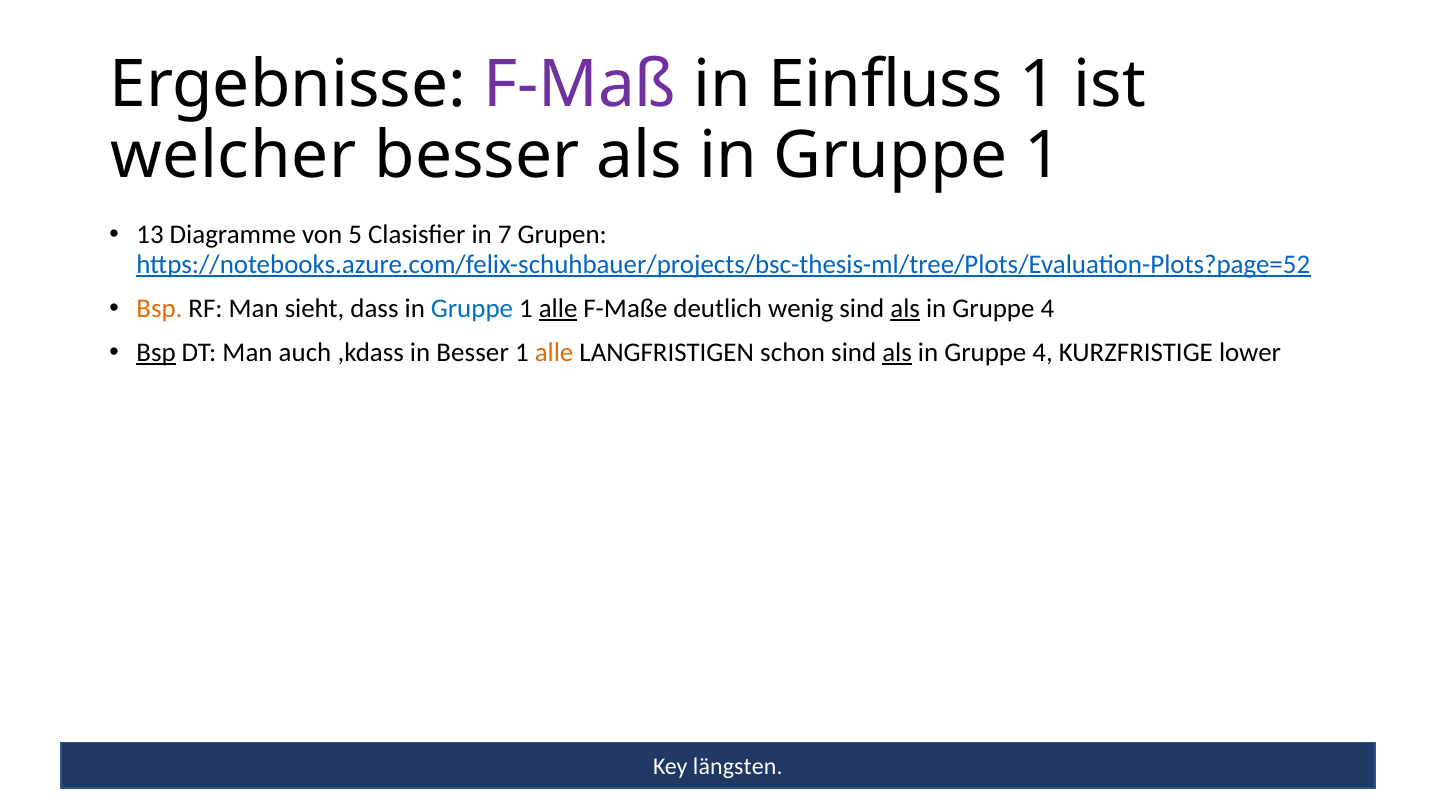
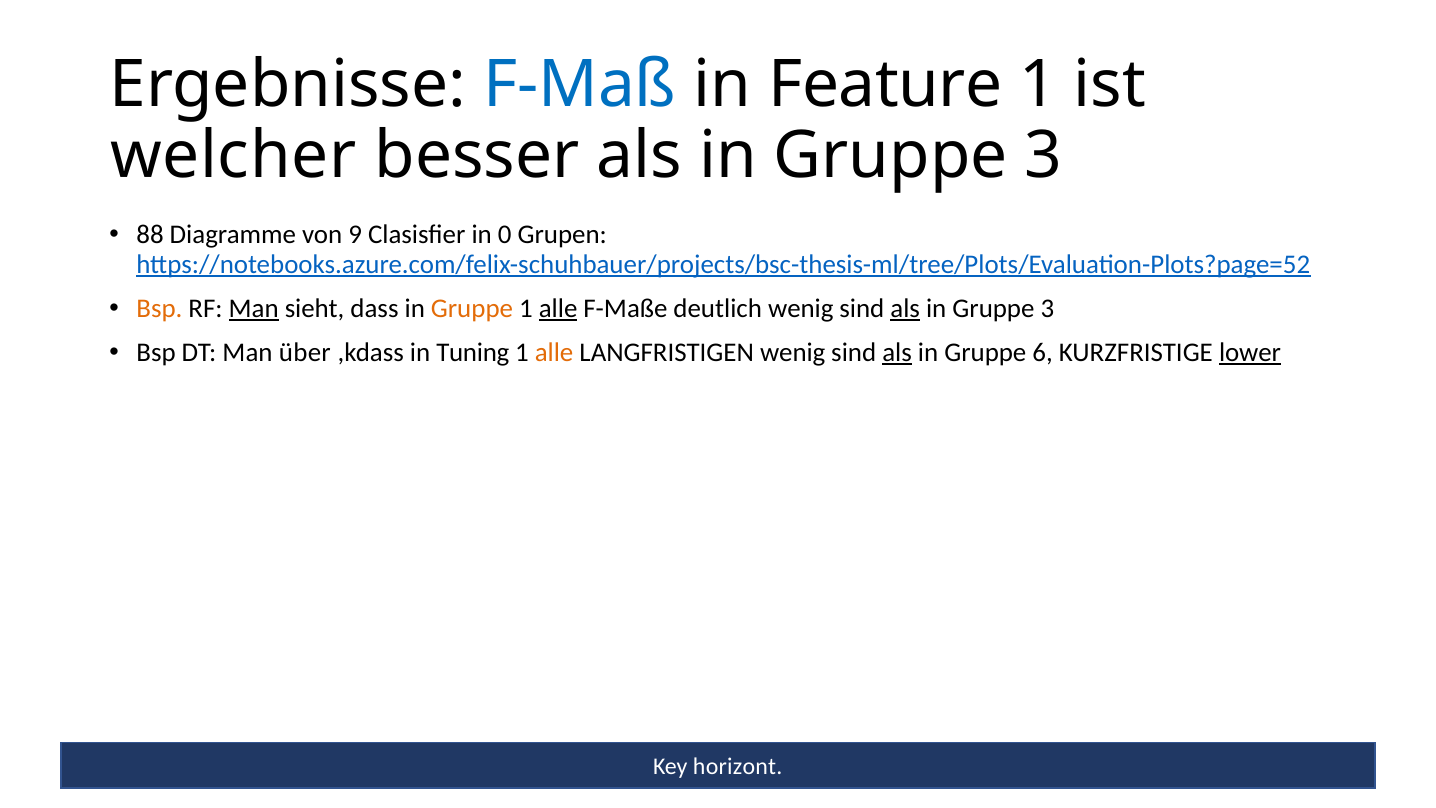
F-Maß colour: purple -> blue
Einfluss: Einfluss -> Feature
1 at (1044, 156): 1 -> 3
13: 13 -> 88
5: 5 -> 9
7: 7 -> 0
Man at (254, 308) underline: none -> present
Gruppe at (472, 308) colour: blue -> orange
4 at (1047, 308): 4 -> 3
Bsp at (156, 353) underline: present -> none
auch: auch -> über
in Besser: Besser -> Tuning
LANGFRISTIGEN schon: schon -> wenig
4 at (1043, 353): 4 -> 6
lower underline: none -> present
längsten: längsten -> horizont
